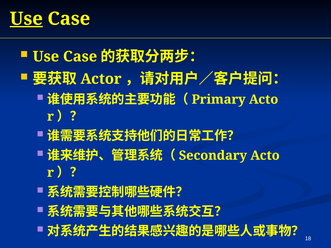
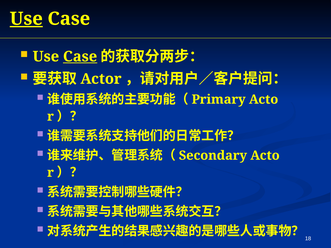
Case at (80, 57) underline: none -> present
